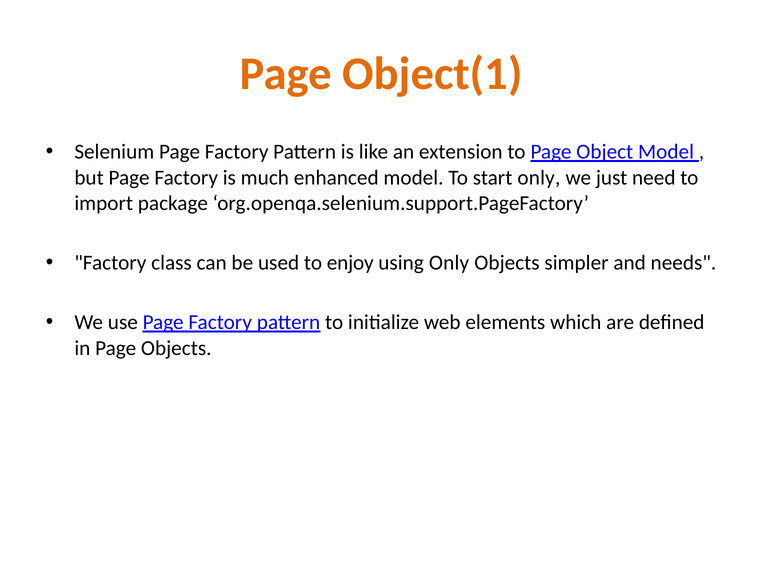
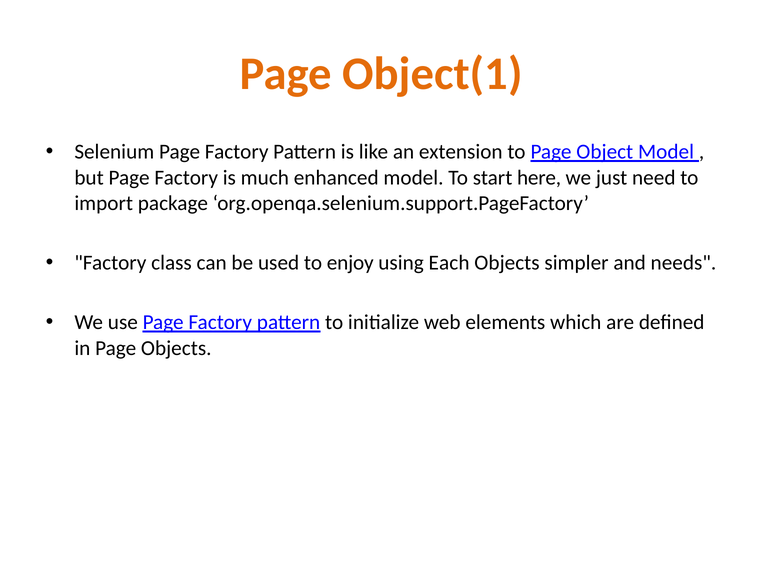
start only: only -> here
using Only: Only -> Each
